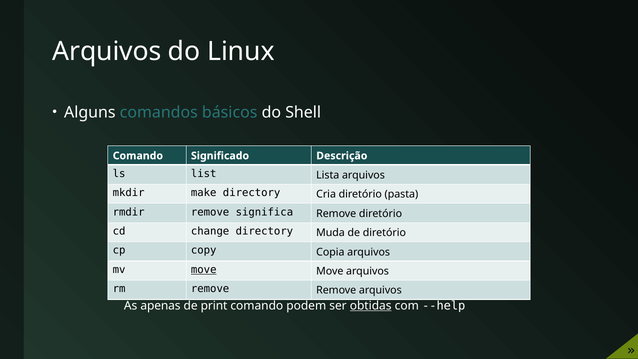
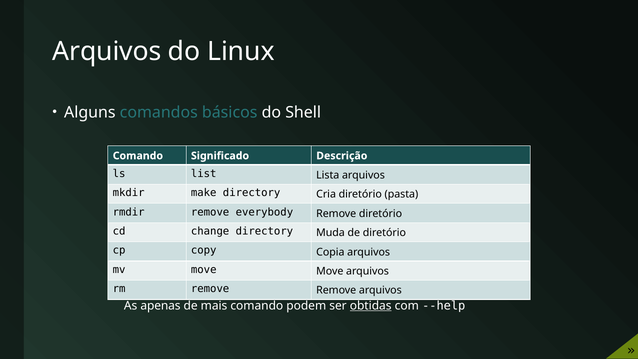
significa: significa -> everybody
move at (204, 270) underline: present -> none
print: print -> mais
